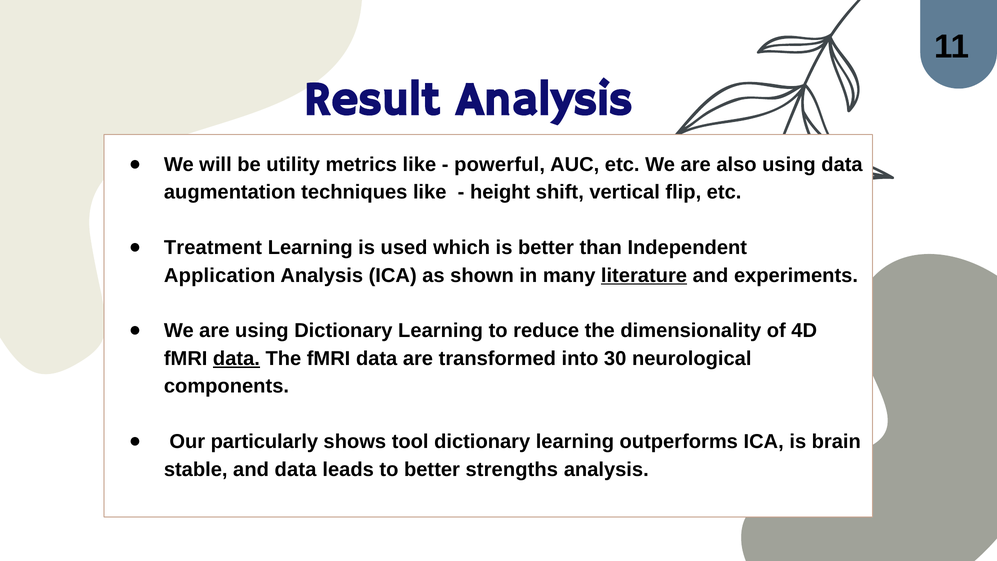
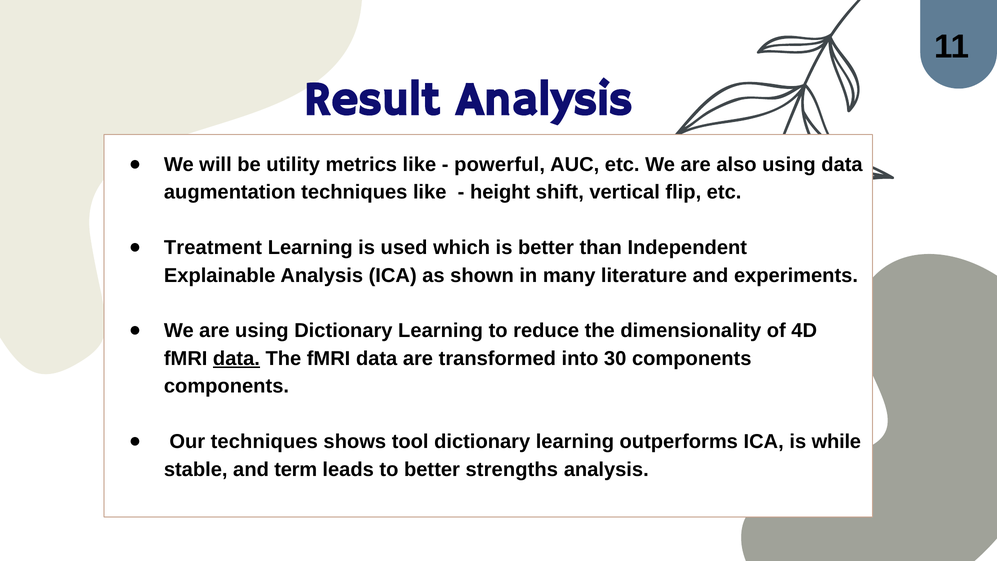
Application: Application -> Explainable
literature underline: present -> none
30 neurological: neurological -> components
Our particularly: particularly -> techniques
brain: brain -> while
and data: data -> term
